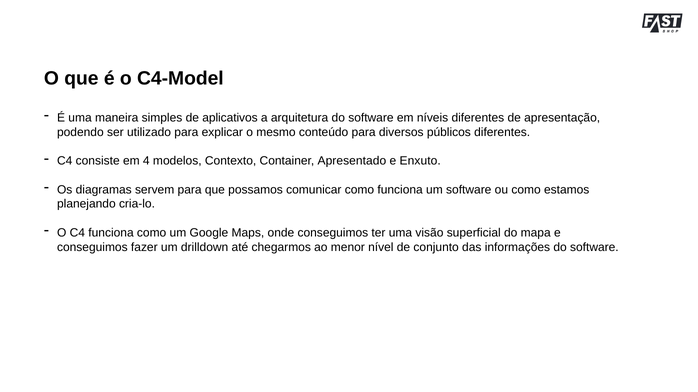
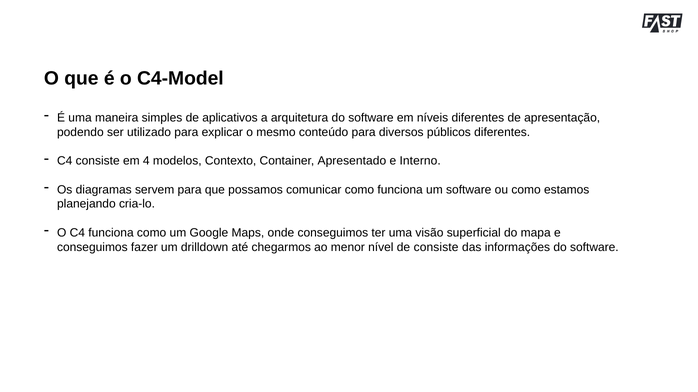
Enxuto: Enxuto -> Interno
de conjunto: conjunto -> consiste
